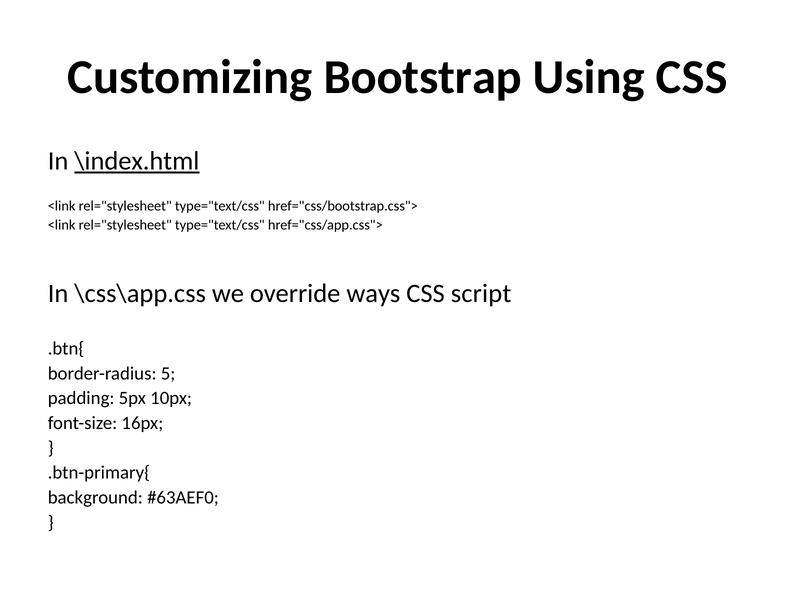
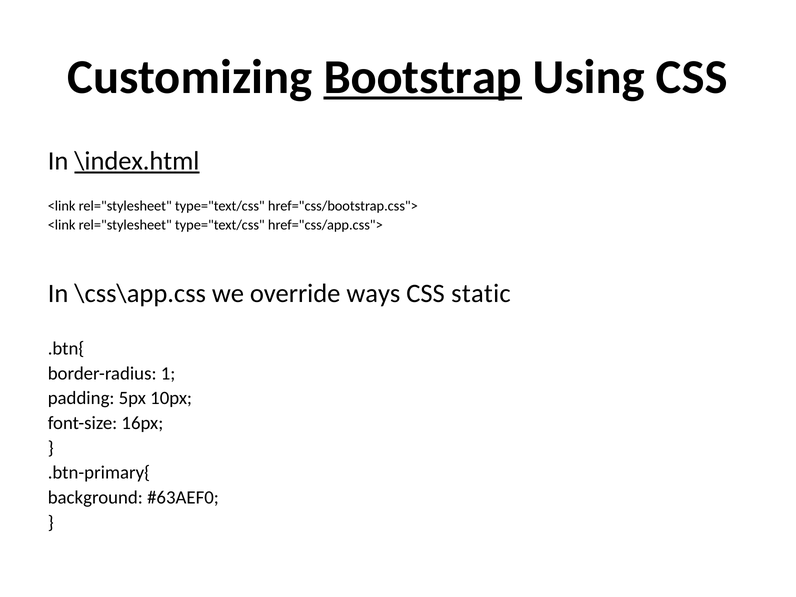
Bootstrap underline: none -> present
script: script -> static
5: 5 -> 1
